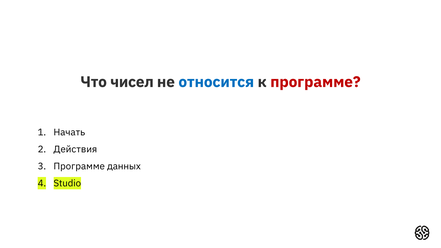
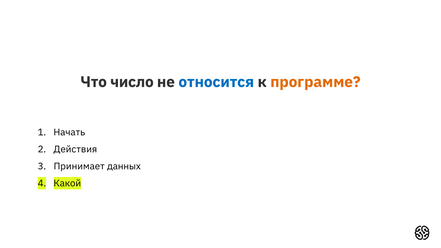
чисел: чисел -> число
программе at (315, 82) colour: red -> orange
Программе at (79, 166): Программе -> Принимает
Studio: Studio -> Какой
